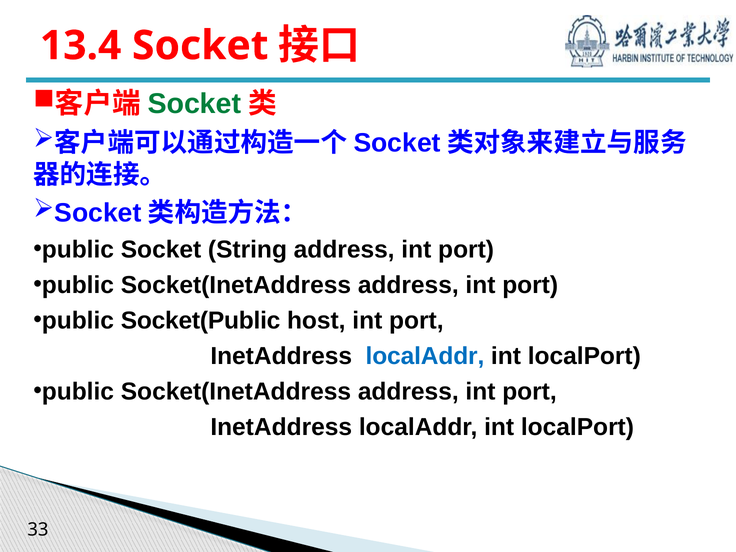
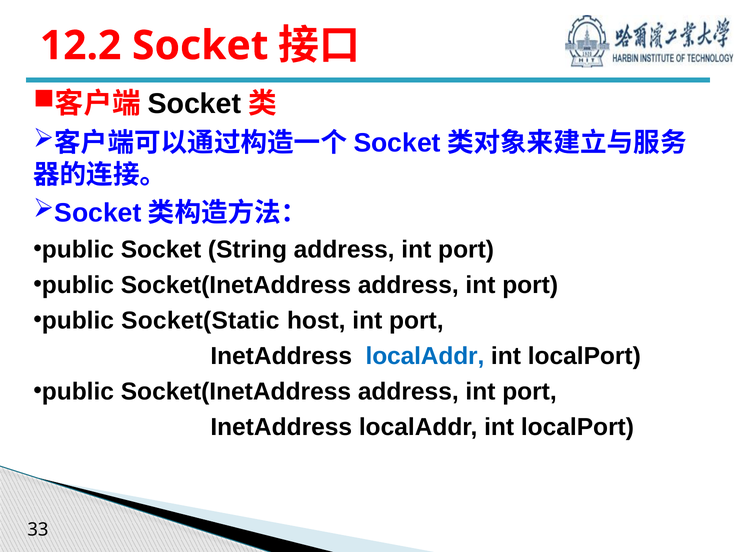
13.4: 13.4 -> 12.2
Socket at (194, 104) colour: green -> black
Socket(Public: Socket(Public -> Socket(Static
